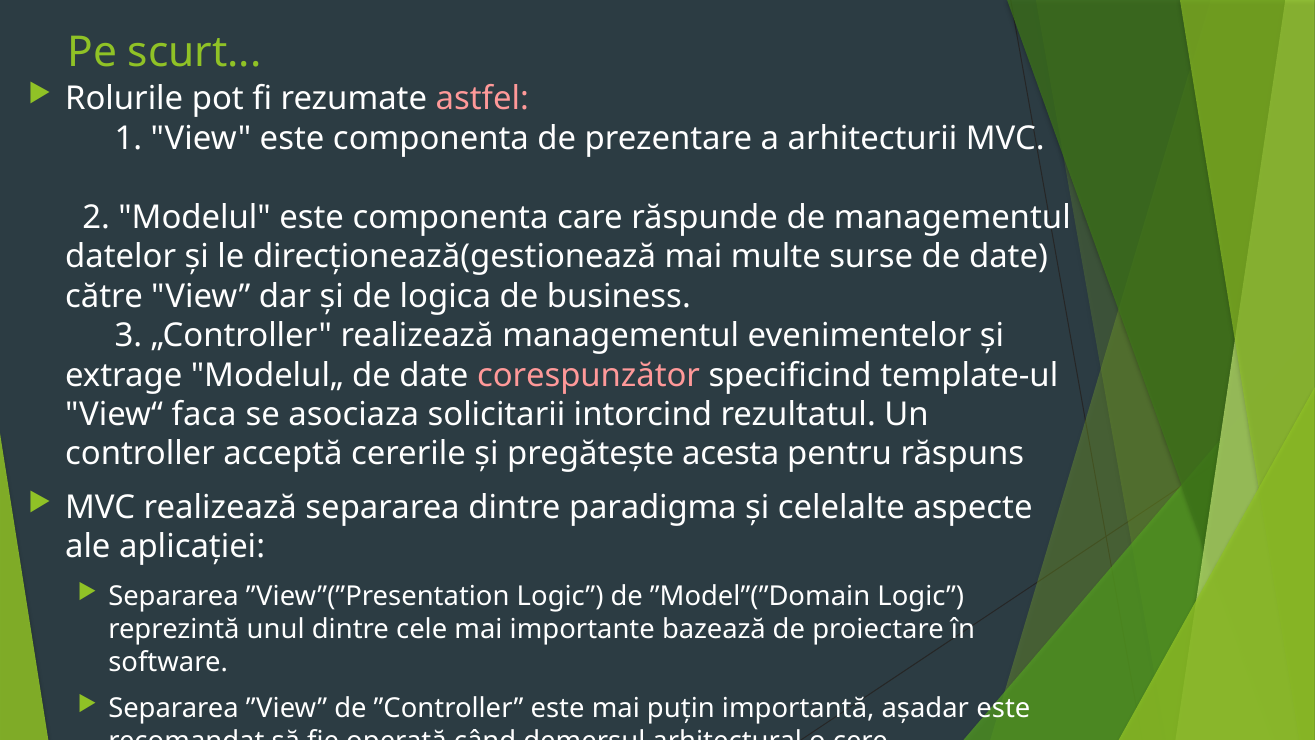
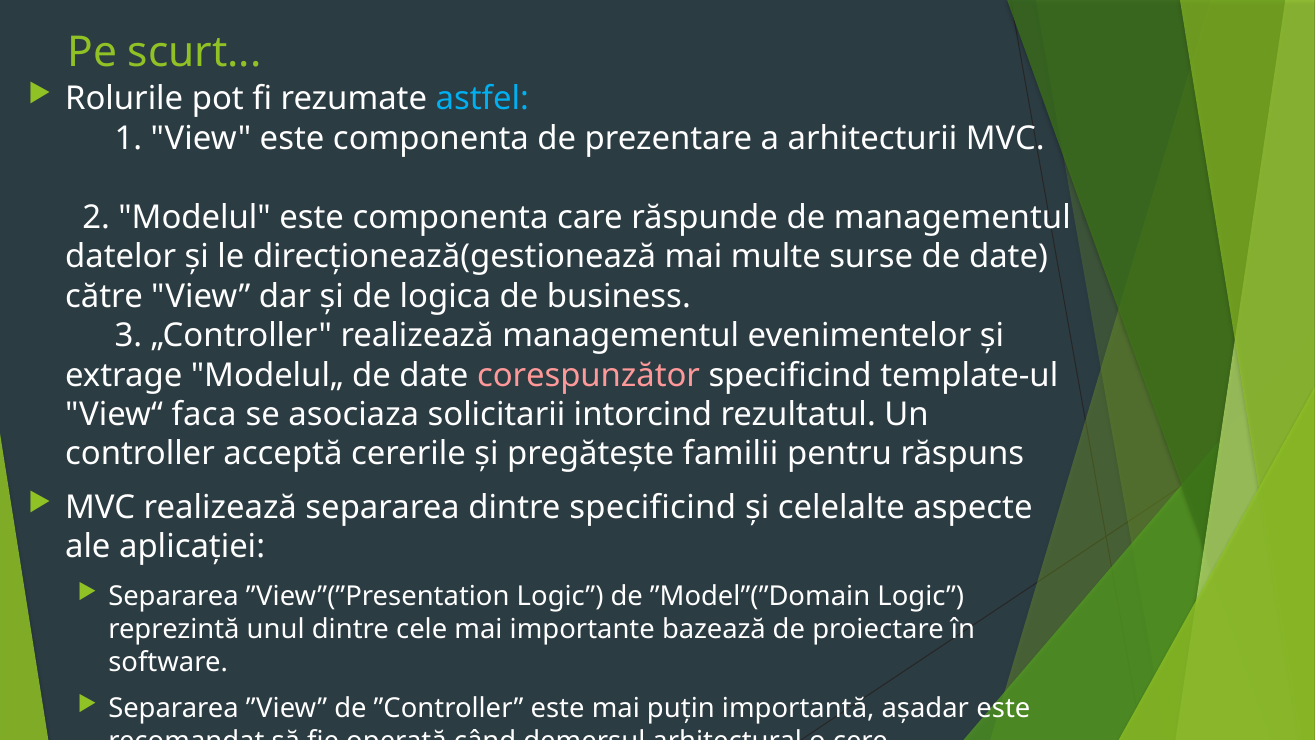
astfel colour: pink -> light blue
acesta: acesta -> familii
dintre paradigma: paradigma -> specificind
